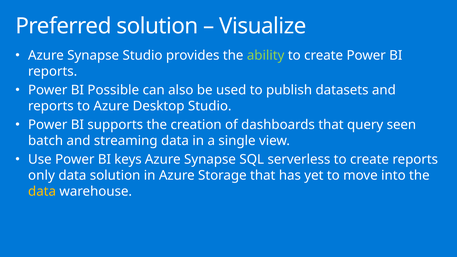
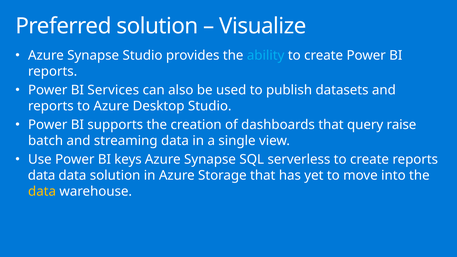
ability colour: light green -> light blue
Possible: Possible -> Services
seen: seen -> raise
only at (41, 176): only -> data
